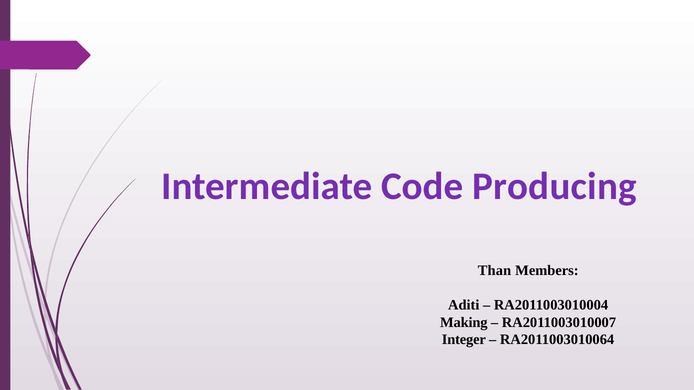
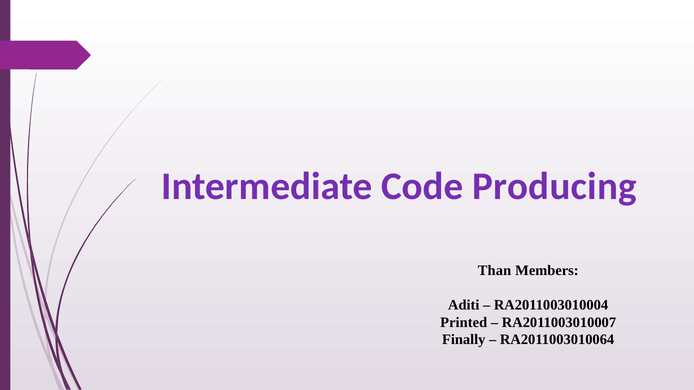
Making: Making -> Printed
Integer: Integer -> Finally
